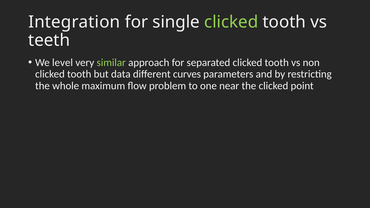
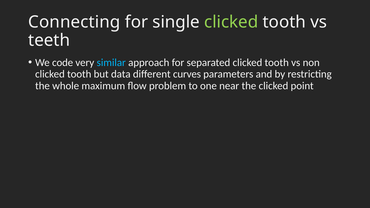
Integration: Integration -> Connecting
level: level -> code
similar colour: light green -> light blue
